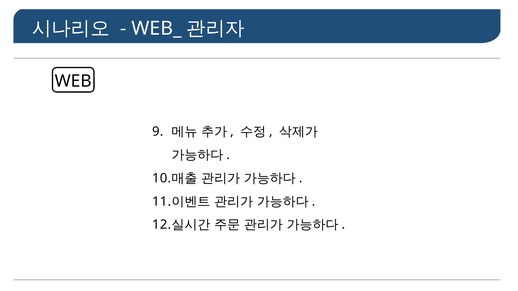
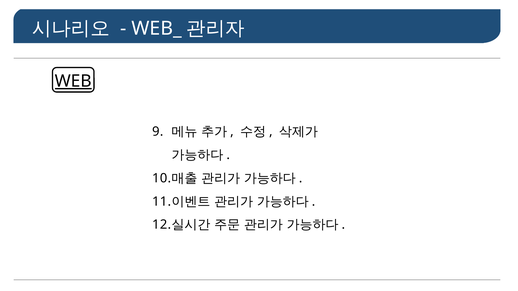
WEB underline: none -> present
